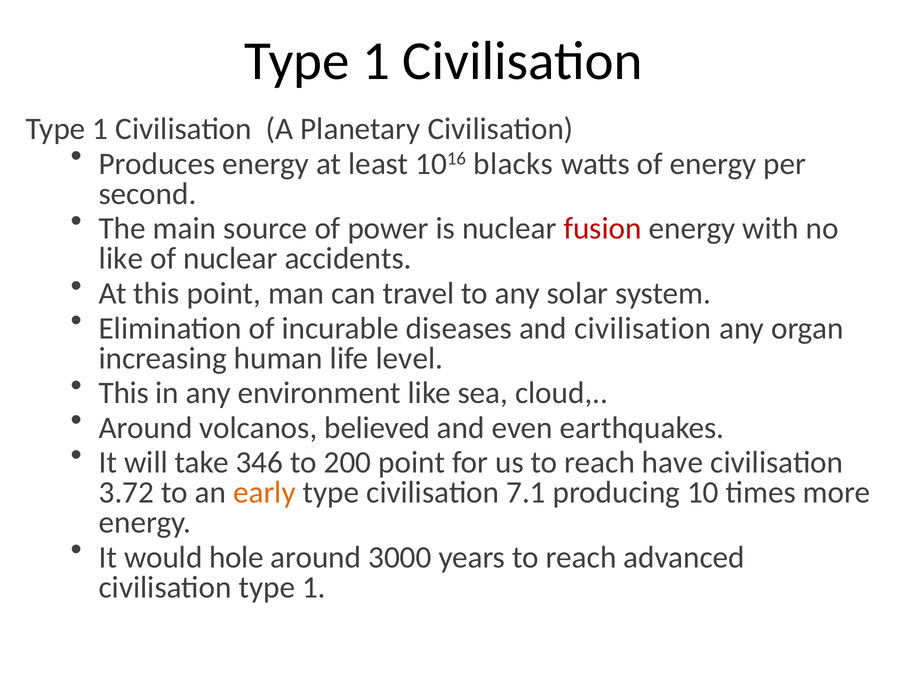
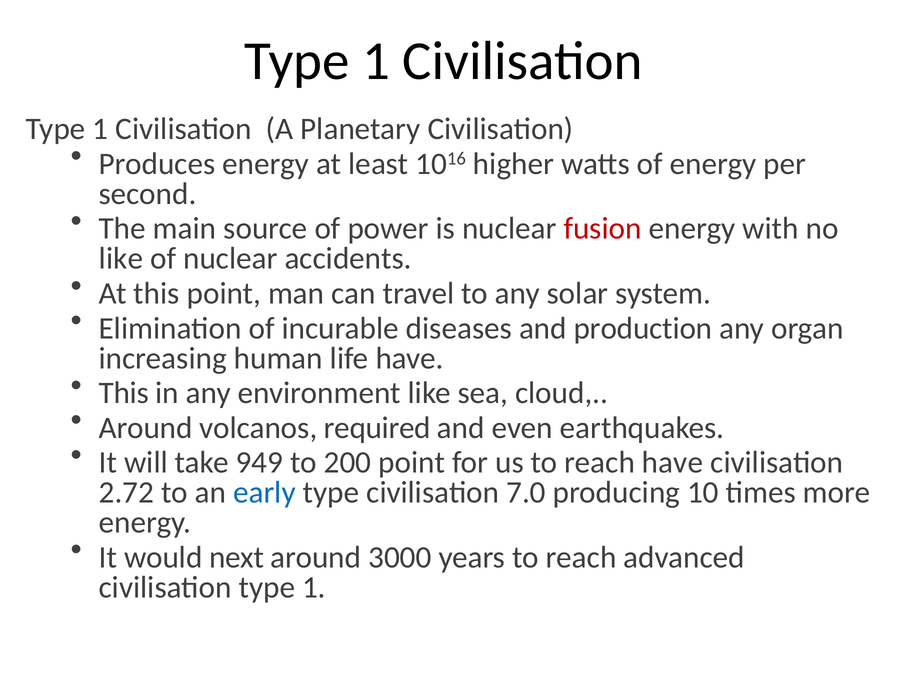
blacks: blacks -> higher
and civilisation: civilisation -> production
life level: level -> have
believed: believed -> required
346: 346 -> 949
3.72: 3.72 -> 2.72
early colour: orange -> blue
7.1: 7.1 -> 7.0
hole: hole -> next
